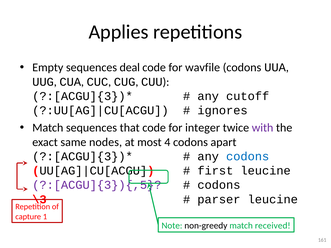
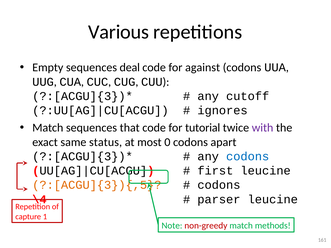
Applies: Applies -> Various
wavfile: wavfile -> against
integer: integer -> tutorial
nodes: nodes -> status
4: 4 -> 0
?:[ACGU]{3}){,5 colour: purple -> orange
\3: \3 -> \4
non-greedy colour: black -> red
received: received -> methods
